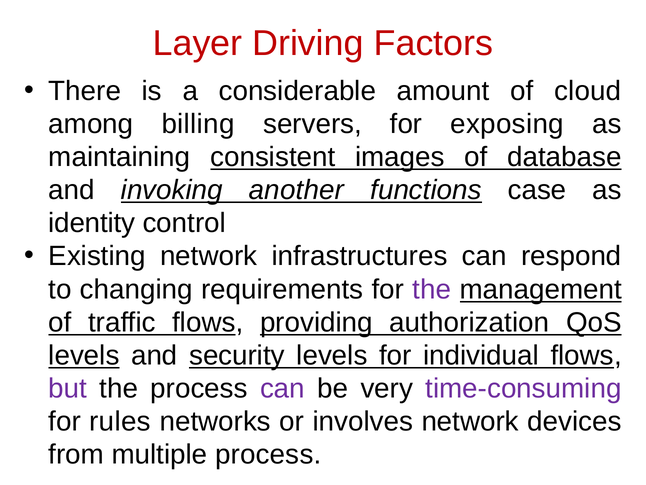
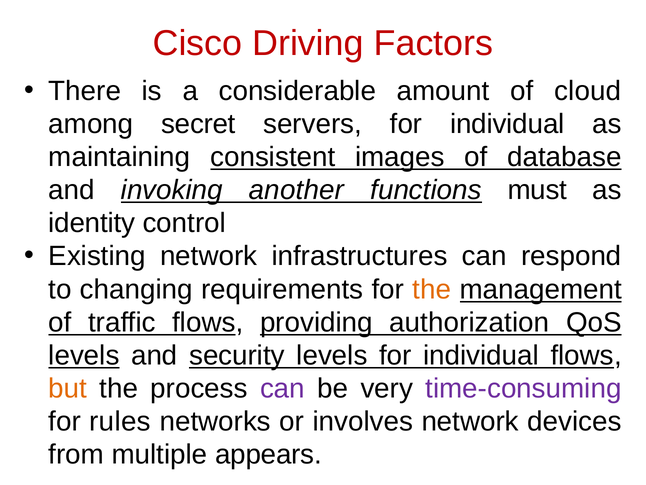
Layer: Layer -> Cisco
billing: billing -> secret
servers for exposing: exposing -> individual
case: case -> must
the at (432, 289) colour: purple -> orange
but colour: purple -> orange
multiple process: process -> appears
